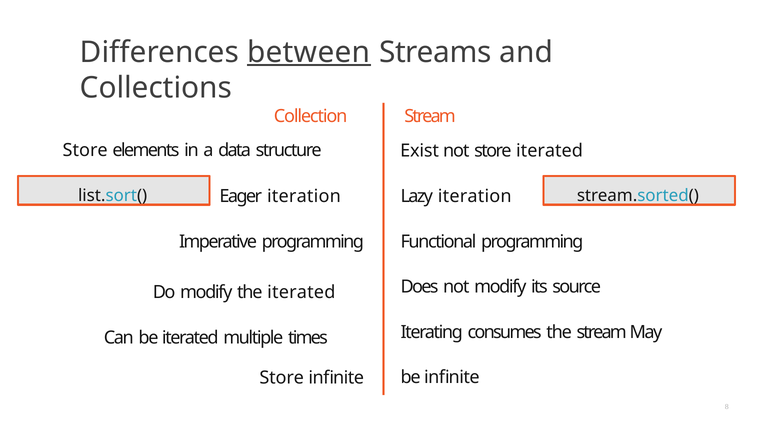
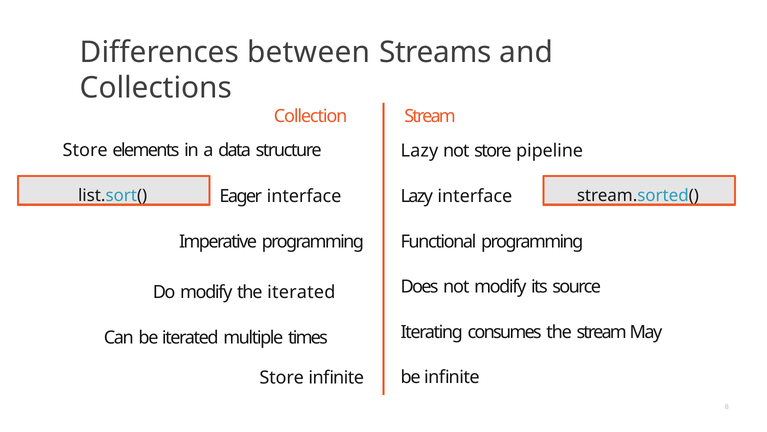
between underline: present -> none
Exist at (420, 151): Exist -> Lazy
store iterated: iterated -> pipeline
Eager iteration: iteration -> interface
Lazy iteration: iteration -> interface
